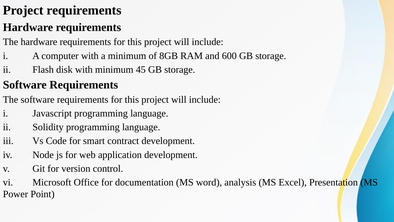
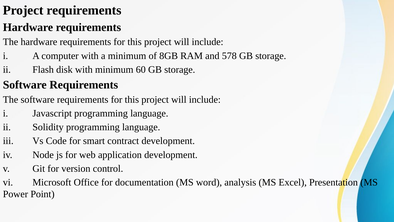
600: 600 -> 578
45: 45 -> 60
